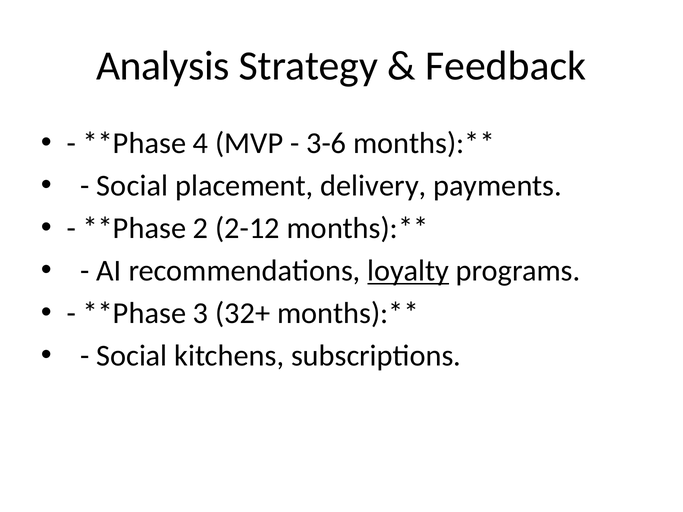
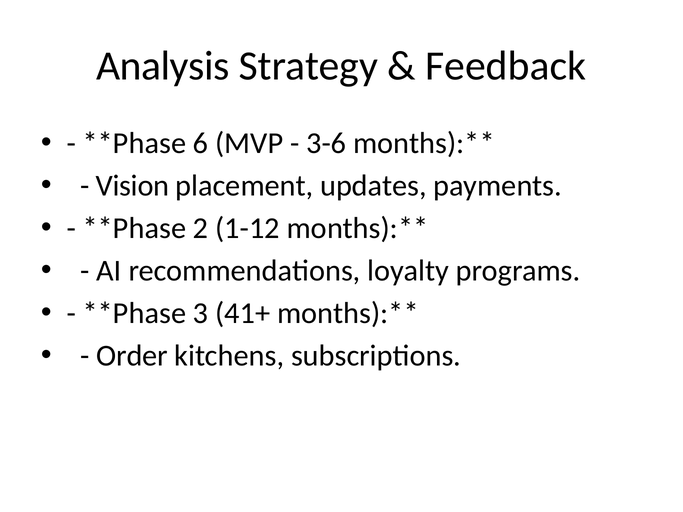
4: 4 -> 6
Social at (132, 186): Social -> Vision
delivery: delivery -> updates
2-12: 2-12 -> 1-12
loyalty underline: present -> none
32+: 32+ -> 41+
Social at (132, 356): Social -> Order
